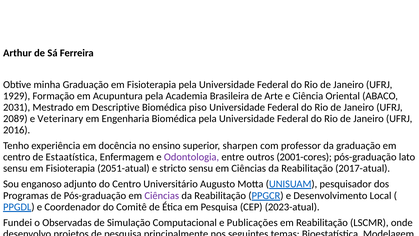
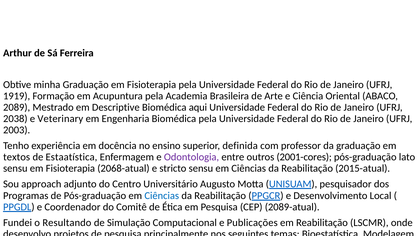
1929: 1929 -> 1919
2031: 2031 -> 2089
piso: piso -> aqui
2089: 2089 -> 2038
2016: 2016 -> 2003
sharpen: sharpen -> definida
centro at (17, 157): centro -> textos
2051-atual: 2051-atual -> 2068-atual
2017-atual: 2017-atual -> 2015-atual
enganoso: enganoso -> approach
Ciências at (162, 195) colour: purple -> blue
2023-atual: 2023-atual -> 2089-atual
Observadas: Observadas -> Resultando
